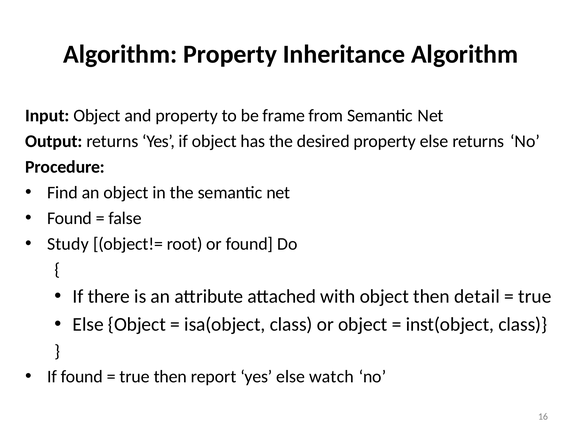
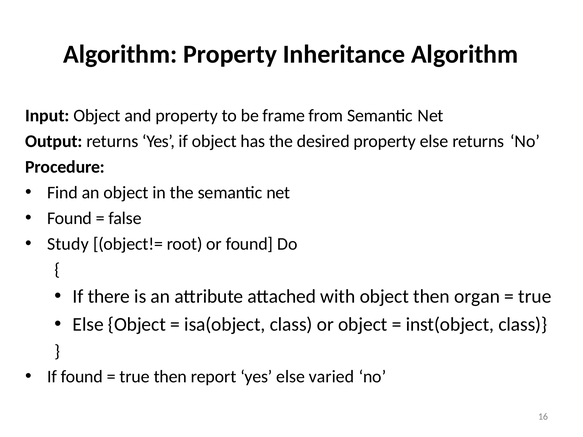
detail: detail -> organ
watch: watch -> varied
